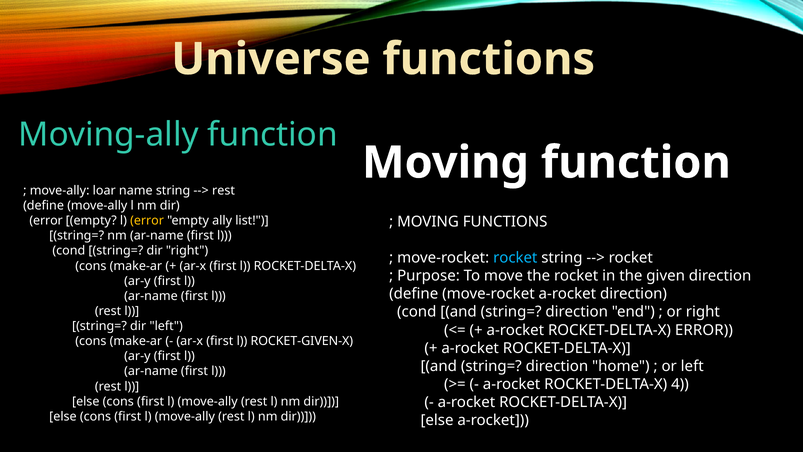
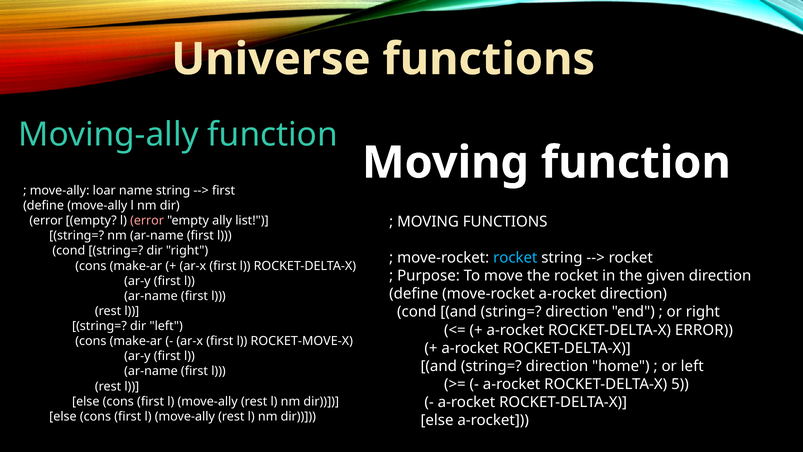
rest at (224, 190): rest -> first
error at (147, 221) colour: yellow -> pink
ROCKET-GIVEN-X: ROCKET-GIVEN-X -> ROCKET-MOVE-X
4: 4 -> 5
